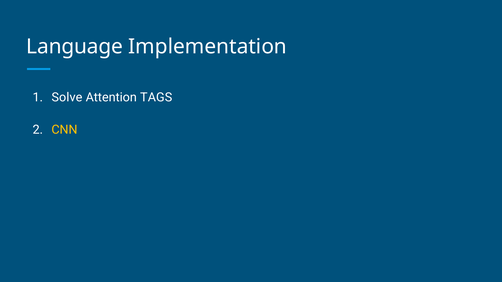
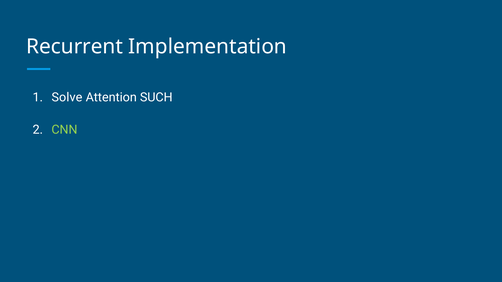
Language: Language -> Recurrent
TAGS: TAGS -> SUCH
CNN colour: yellow -> light green
